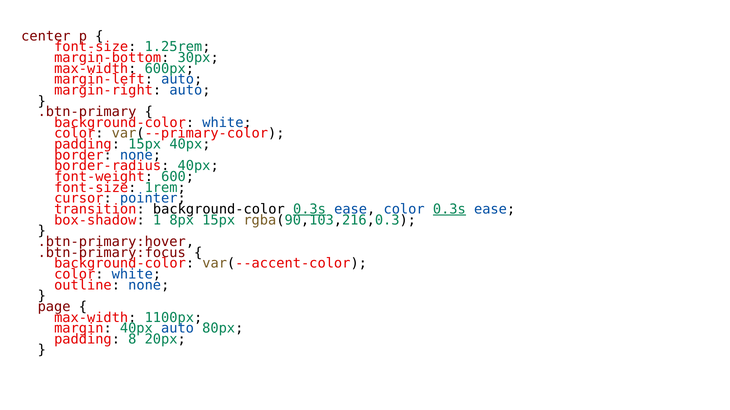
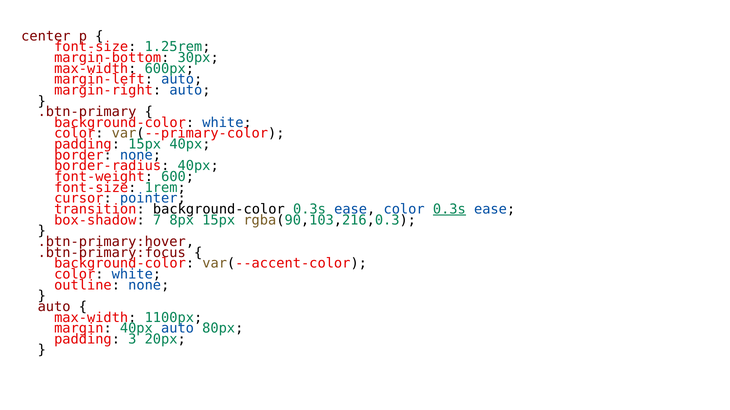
0.3s at (309, 210) underline: present -> none
1: 1 -> 7
page at (54, 307): page -> auto
8: 8 -> 3
